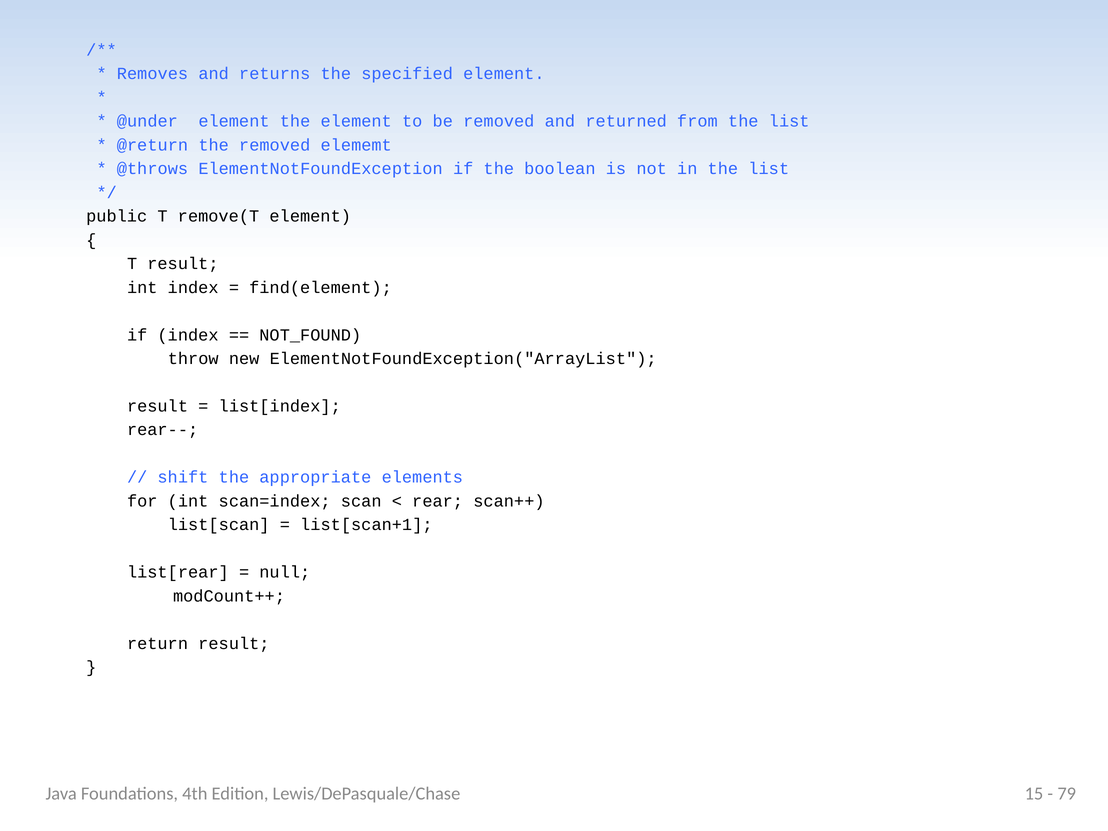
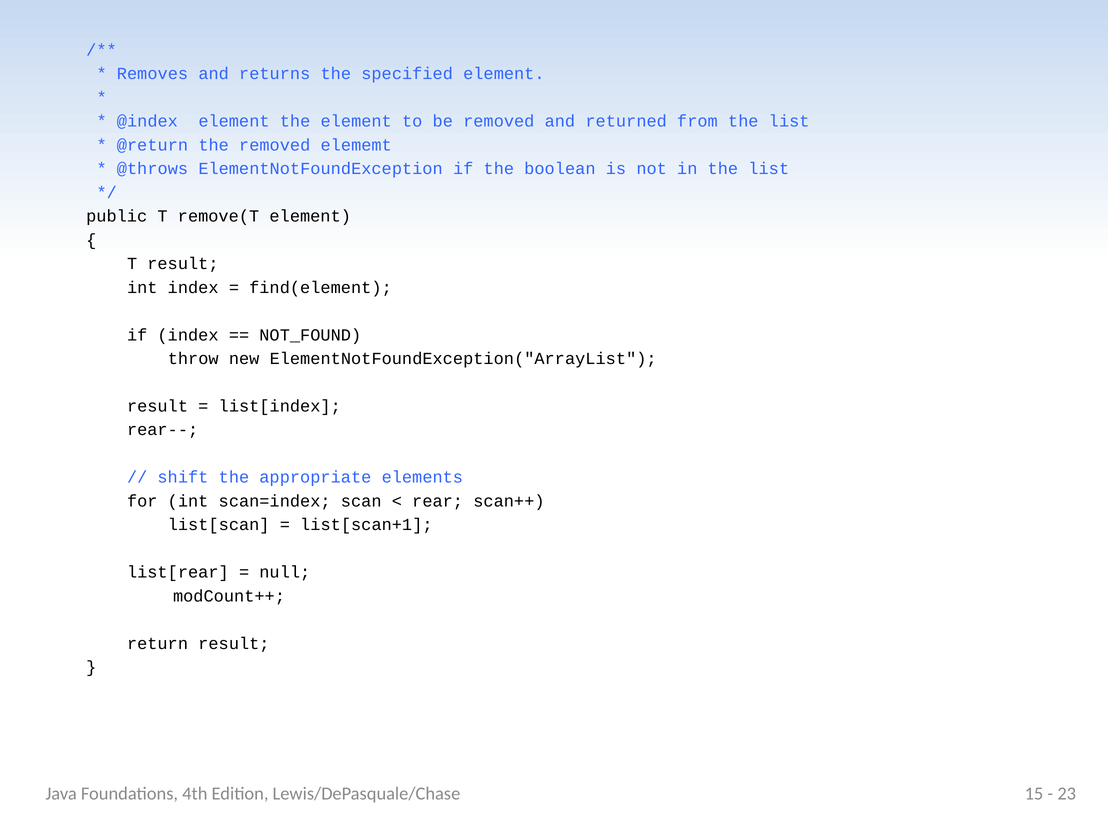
@under: @under -> @index
79: 79 -> 23
